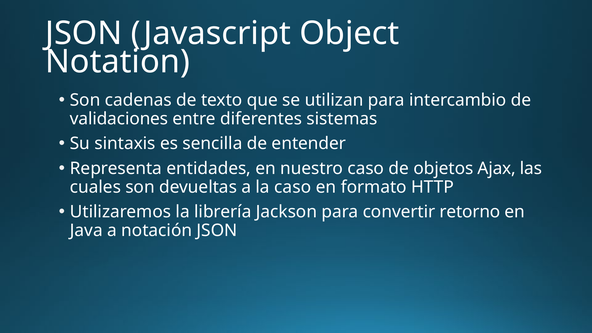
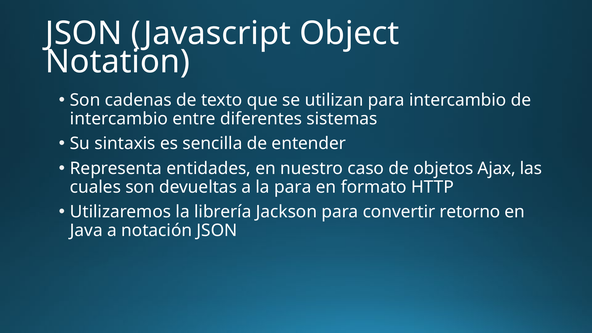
validaciones at (119, 119): validaciones -> intercambio
la caso: caso -> para
